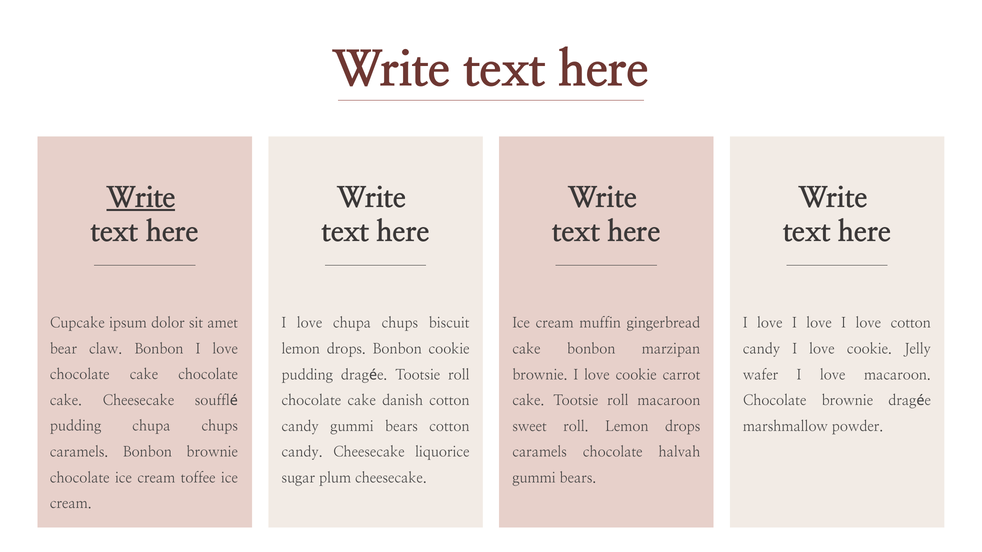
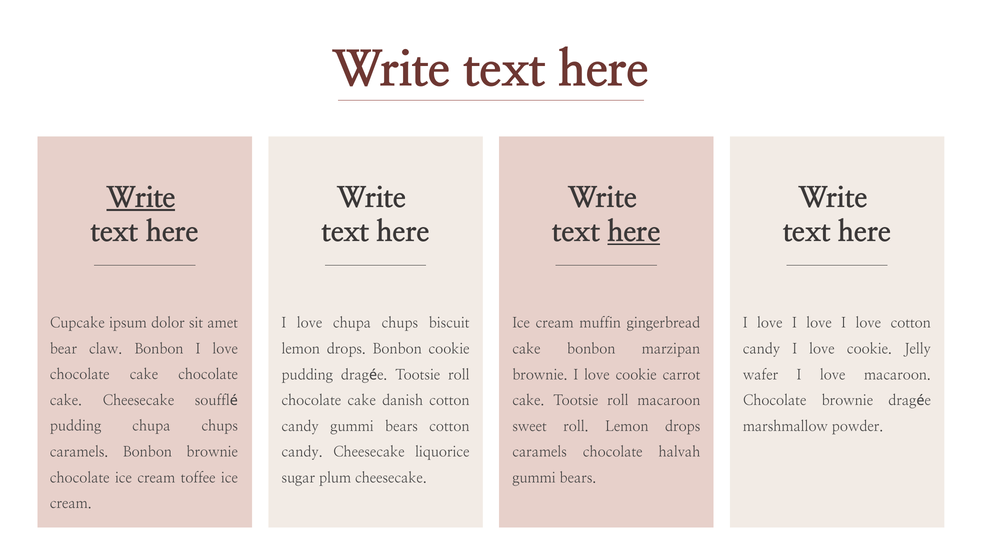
here at (634, 232) underline: none -> present
